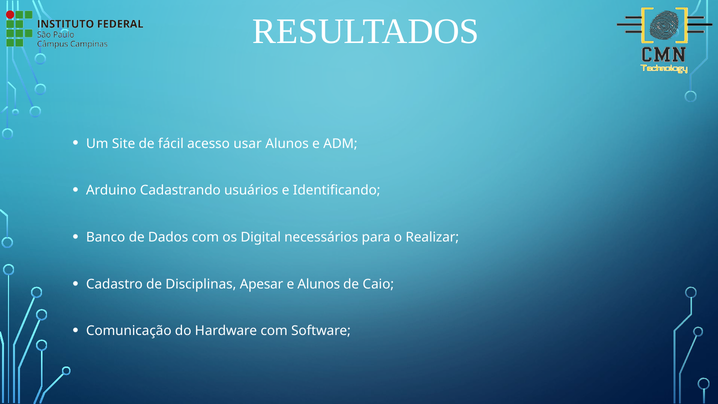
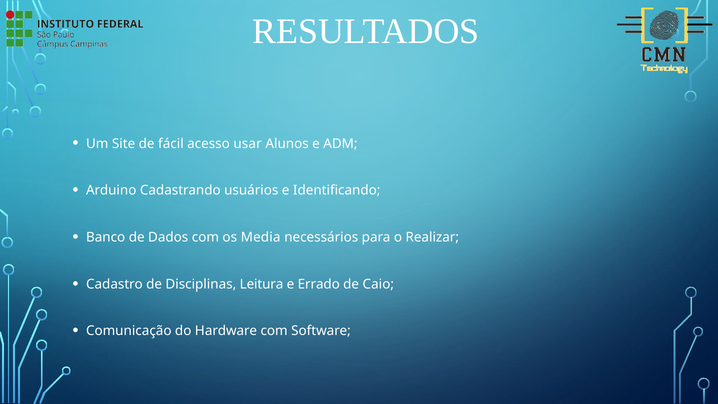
Digital: Digital -> Media
Apesar: Apesar -> Leitura
e Alunos: Alunos -> Errado
